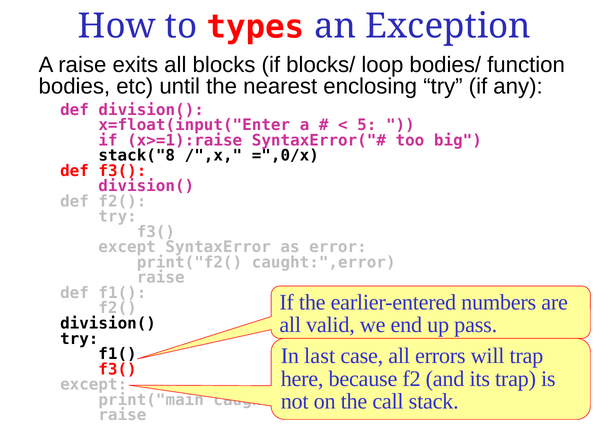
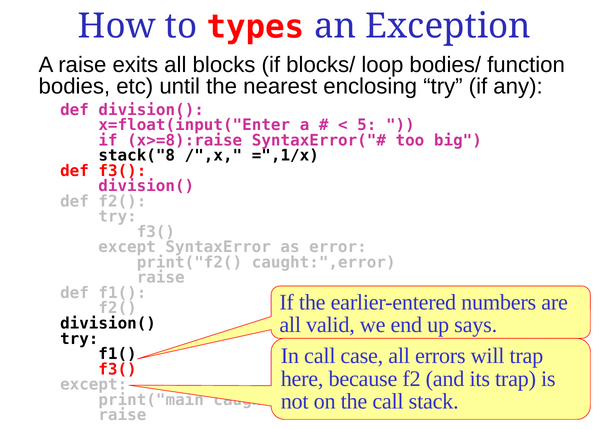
x>=1):raise: x>=1):raise -> x>=8):raise
=",0/x: =",0/x -> =",1/x
pass: pass -> says
In last: last -> call
